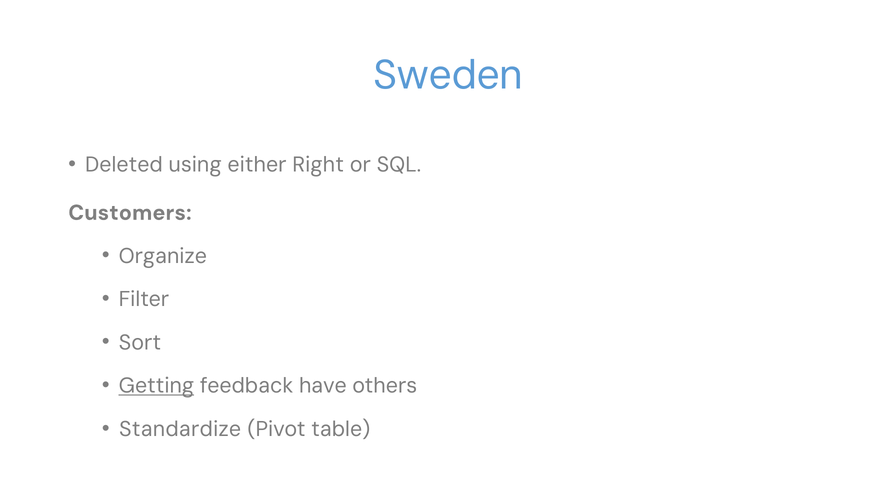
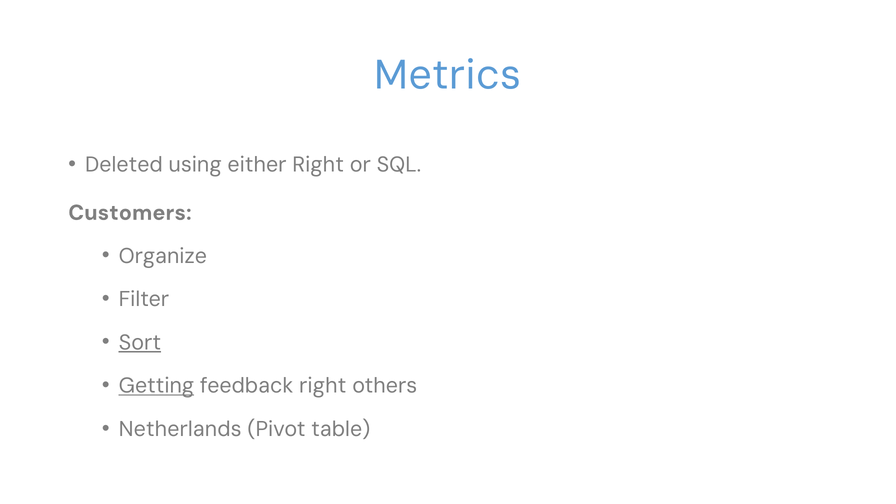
Sweden: Sweden -> Metrics
Sort underline: none -> present
feedback have: have -> right
Standardize: Standardize -> Netherlands
